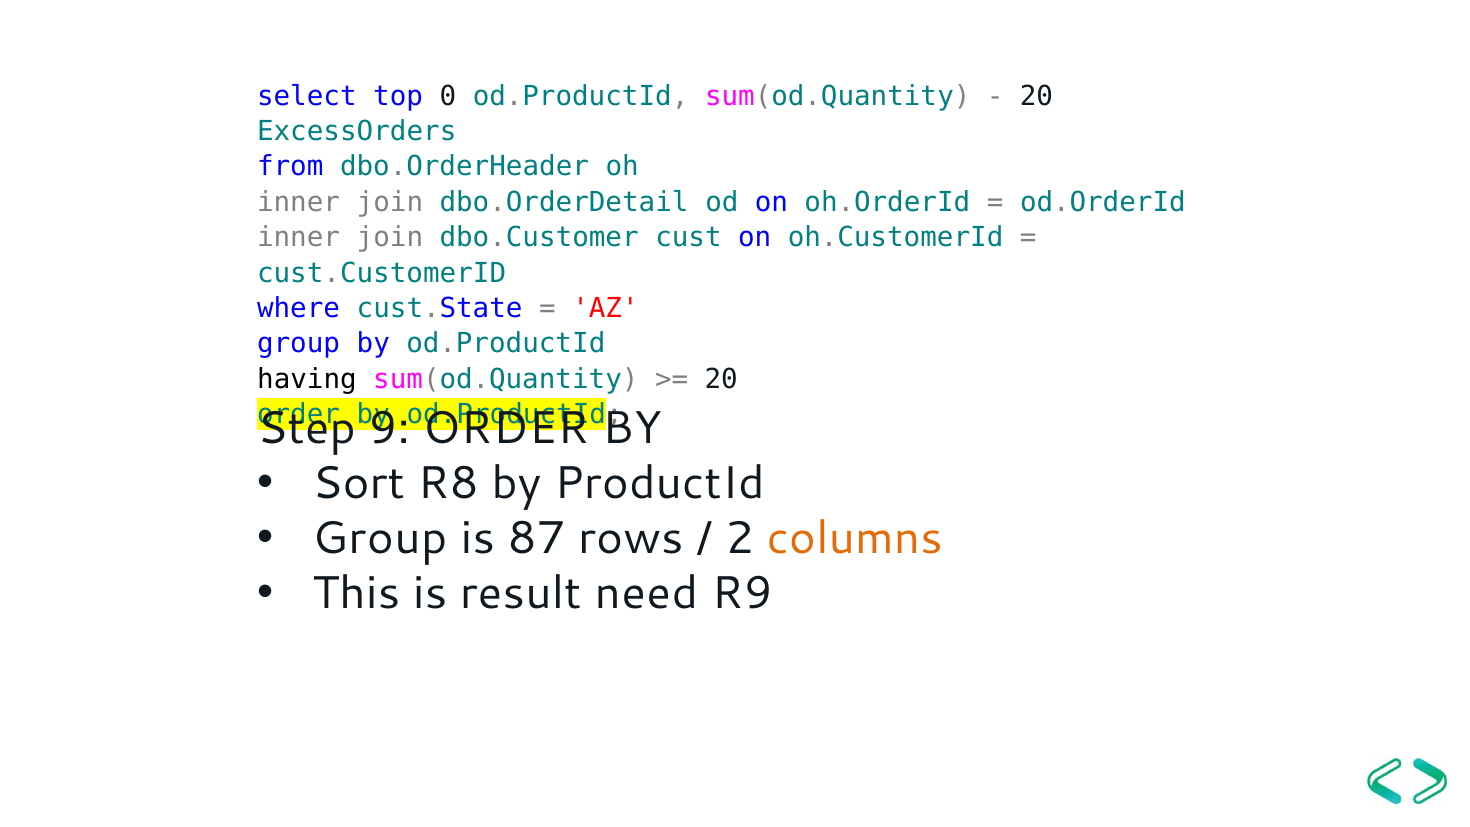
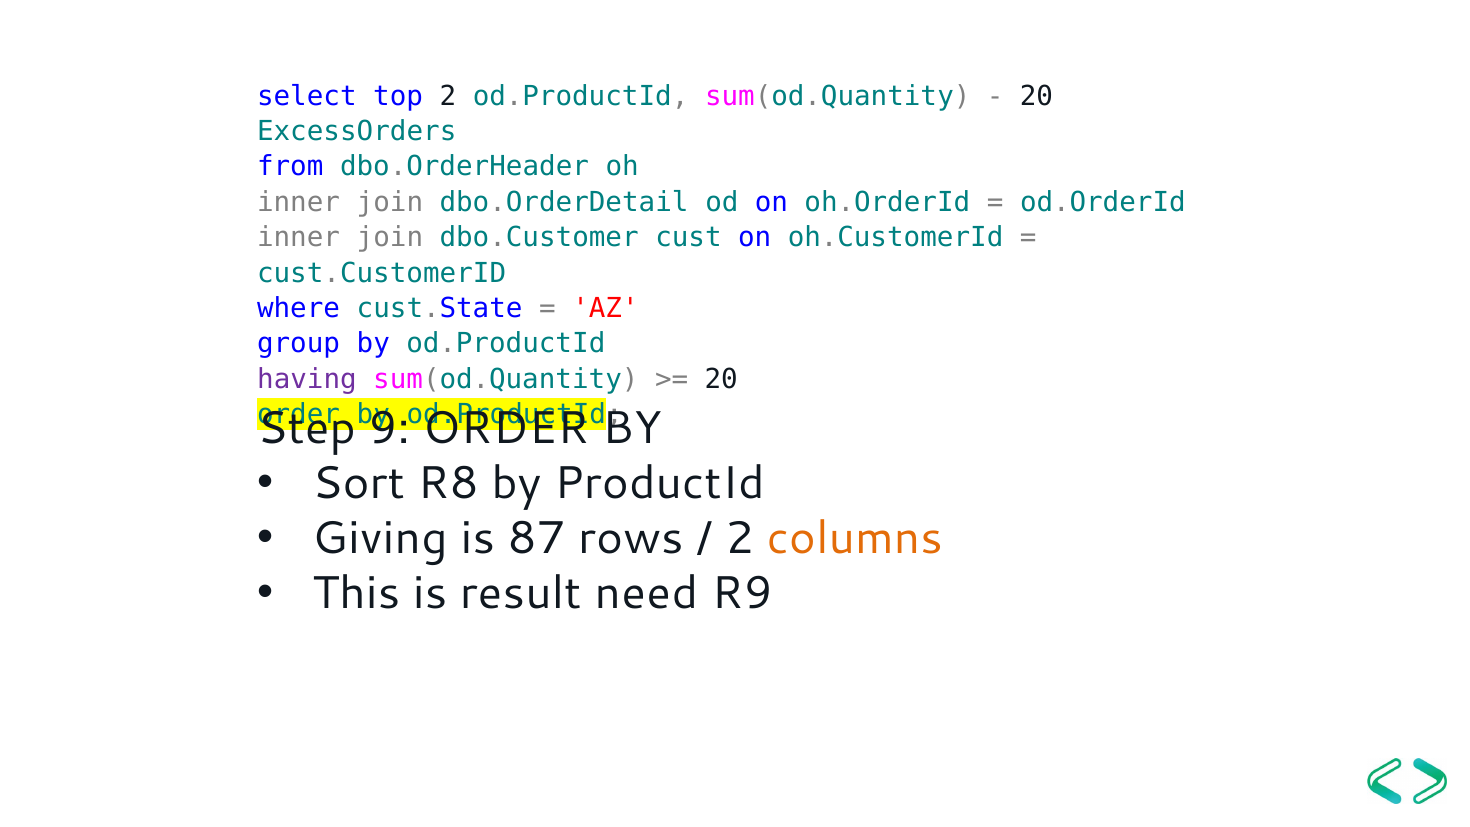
top 0: 0 -> 2
having colour: black -> purple
Group at (380, 539): Group -> Giving
